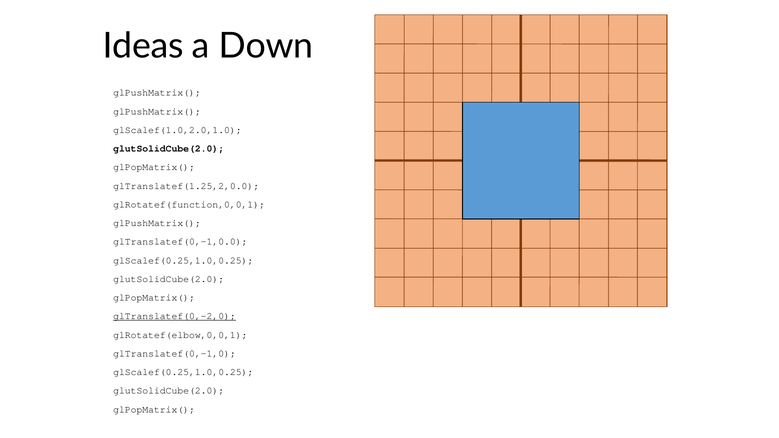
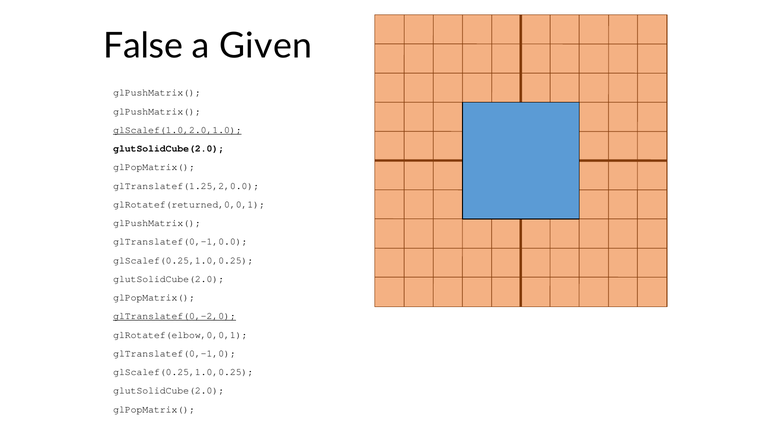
Ideas: Ideas -> False
Down: Down -> Given
glScalef(1.0,2.0,1.0 underline: none -> present
glRotatef(function,0,0,1: glRotatef(function,0,0,1 -> glRotatef(returned,0,0,1
